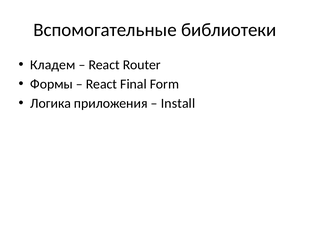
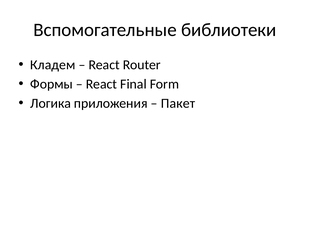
Install: Install -> Пакет
